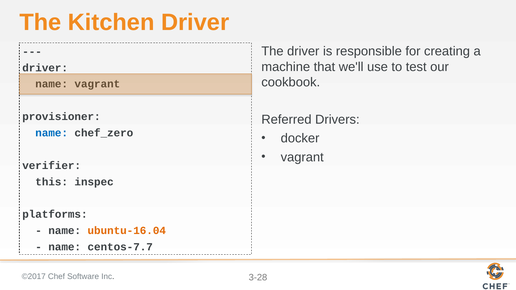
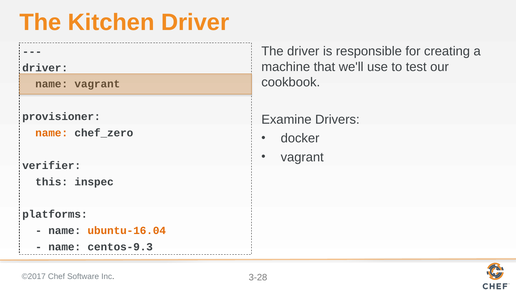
Referred: Referred -> Examine
name at (52, 133) colour: blue -> orange
centos-7.7: centos-7.7 -> centos-9.3
